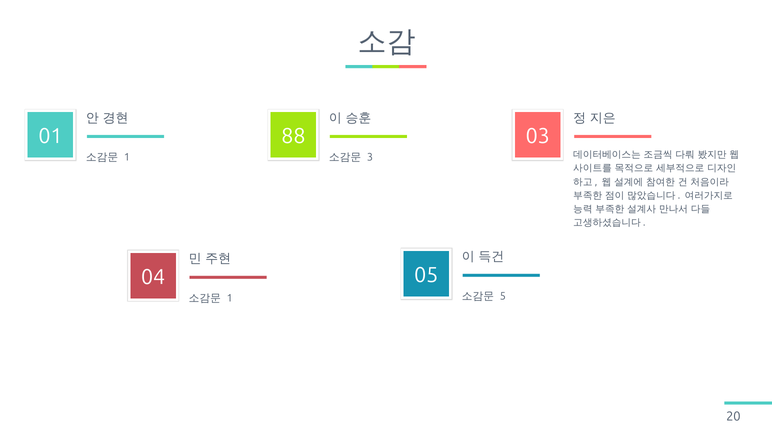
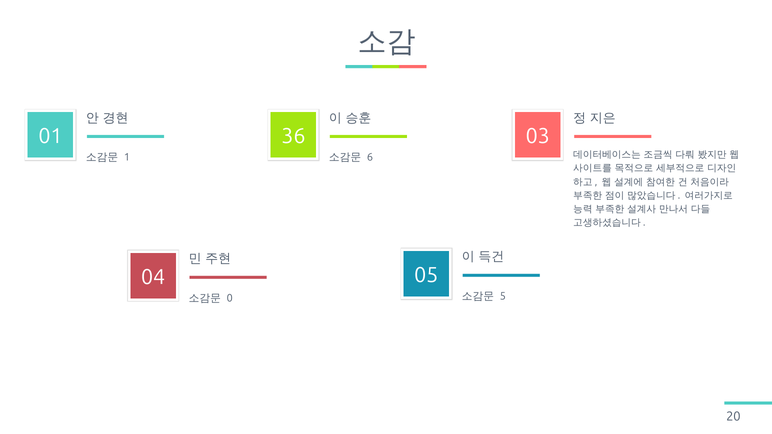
88: 88 -> 36
3: 3 -> 6
1 at (230, 298): 1 -> 0
